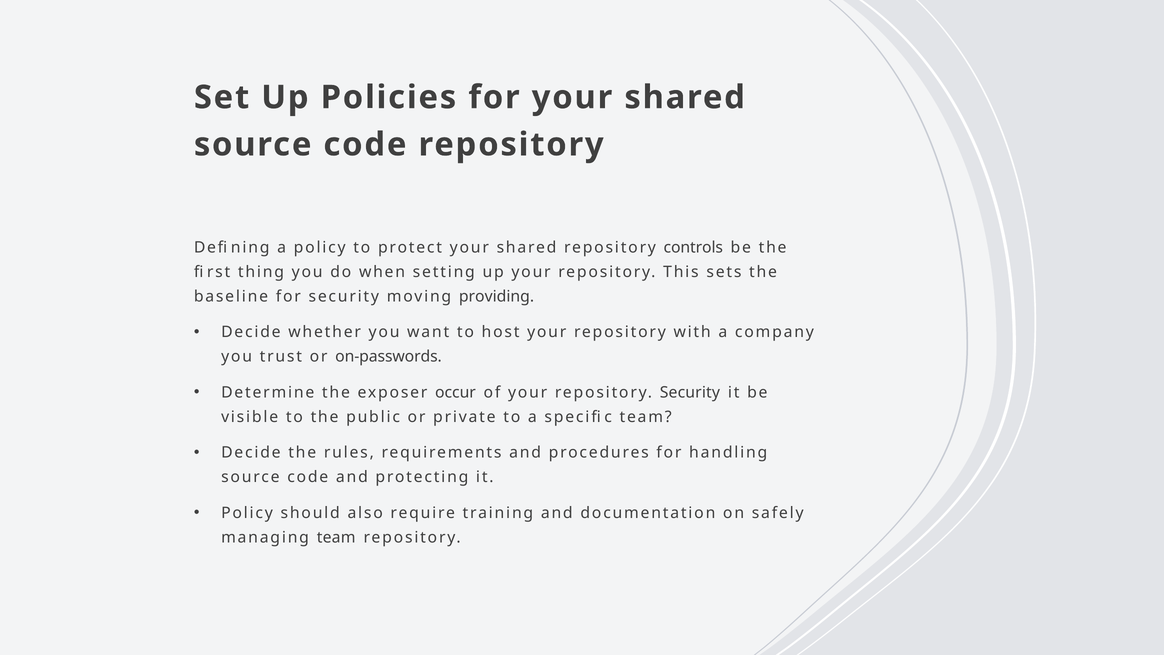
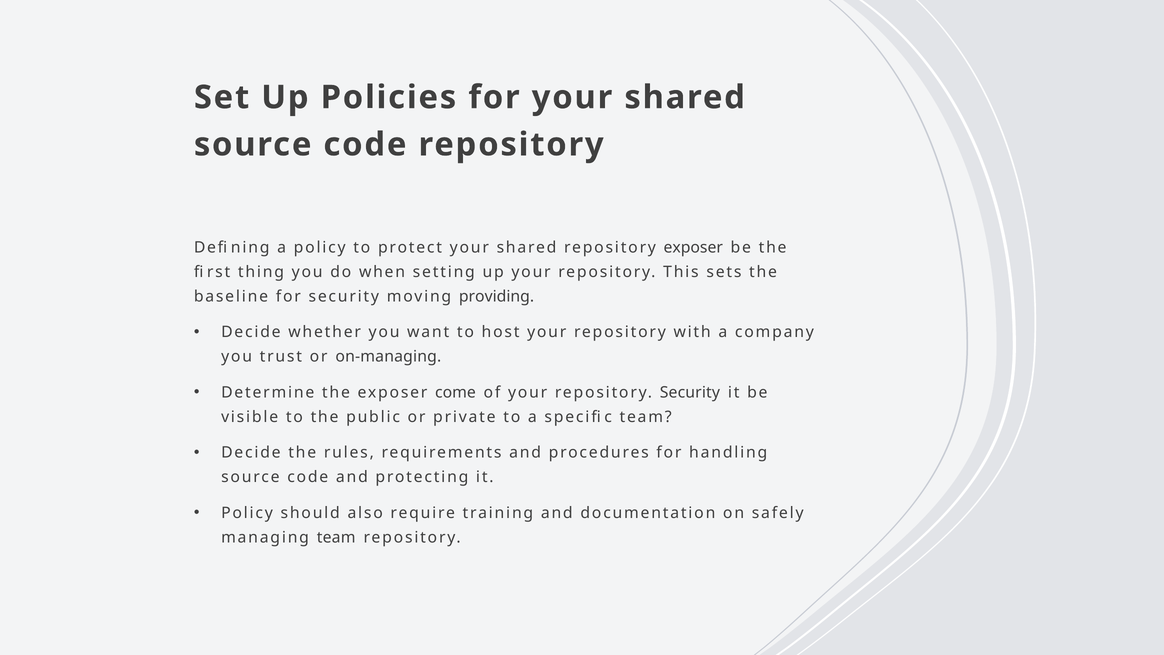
repository controls: controls -> exposer
on-passwords: on-passwords -> on-managing
occur: occur -> come
